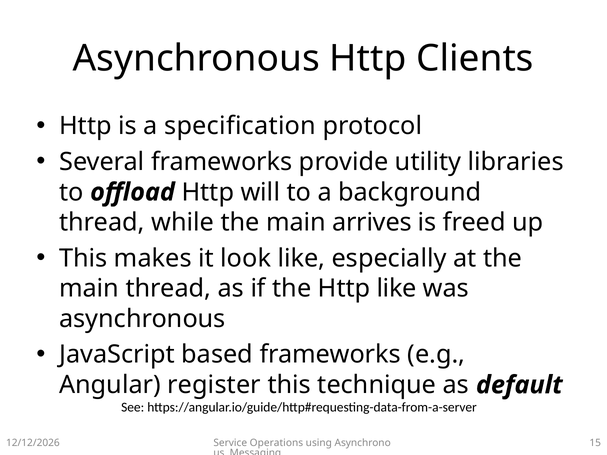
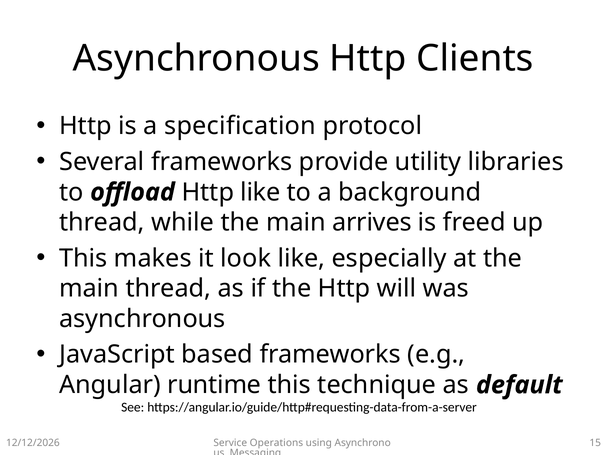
Http will: will -> like
Http like: like -> will
register: register -> runtime
